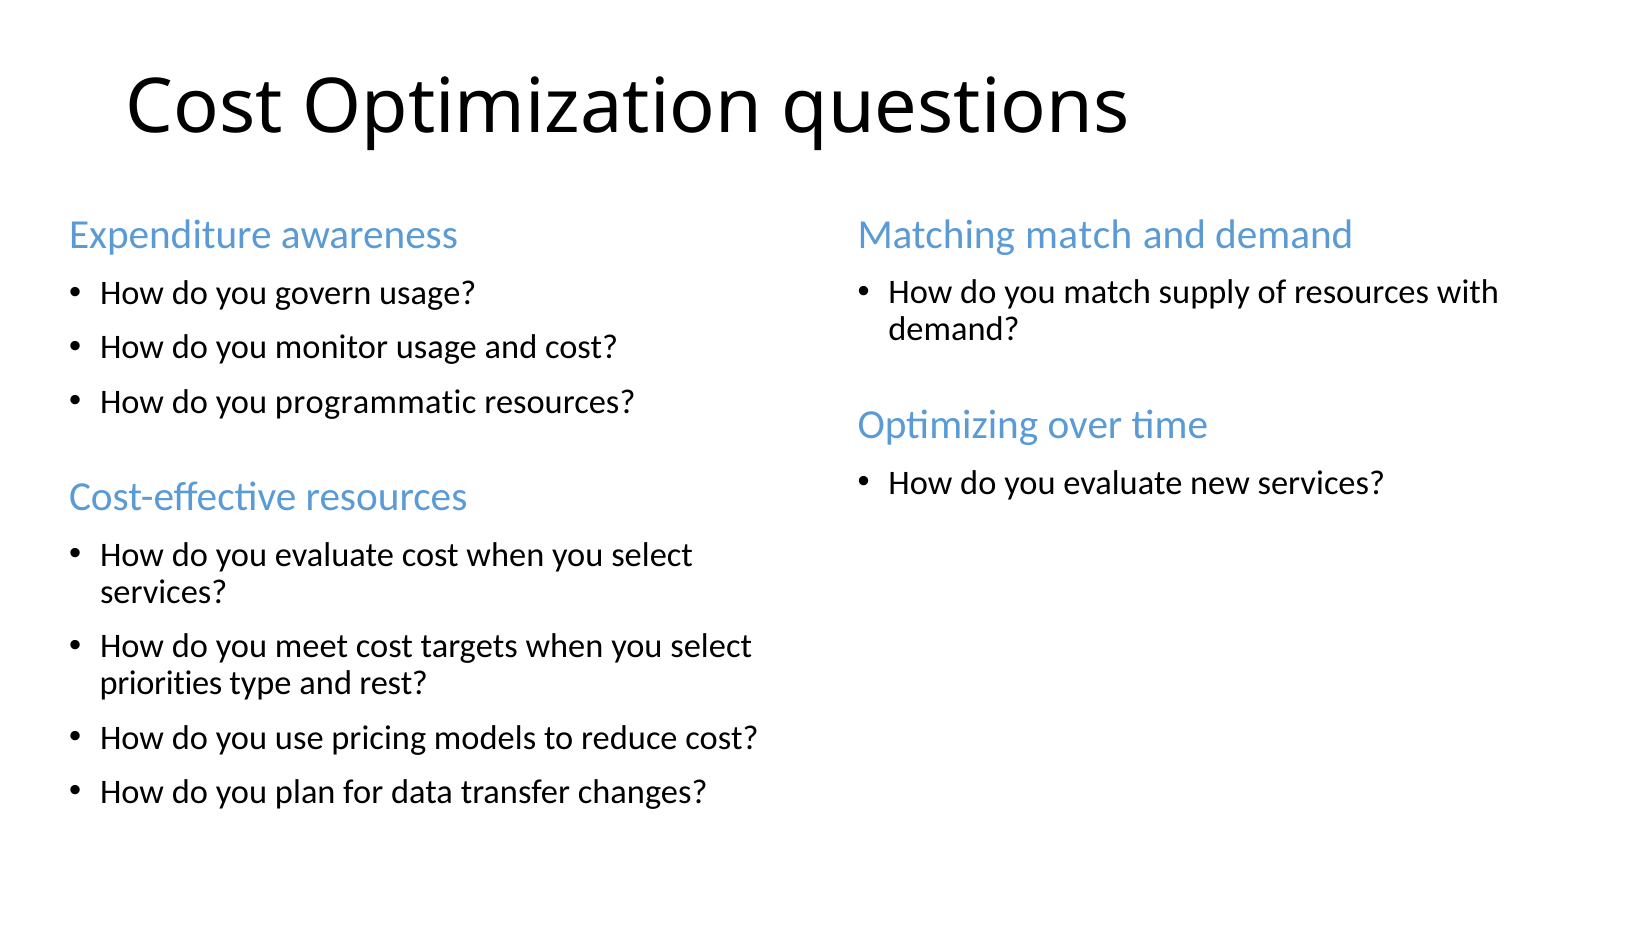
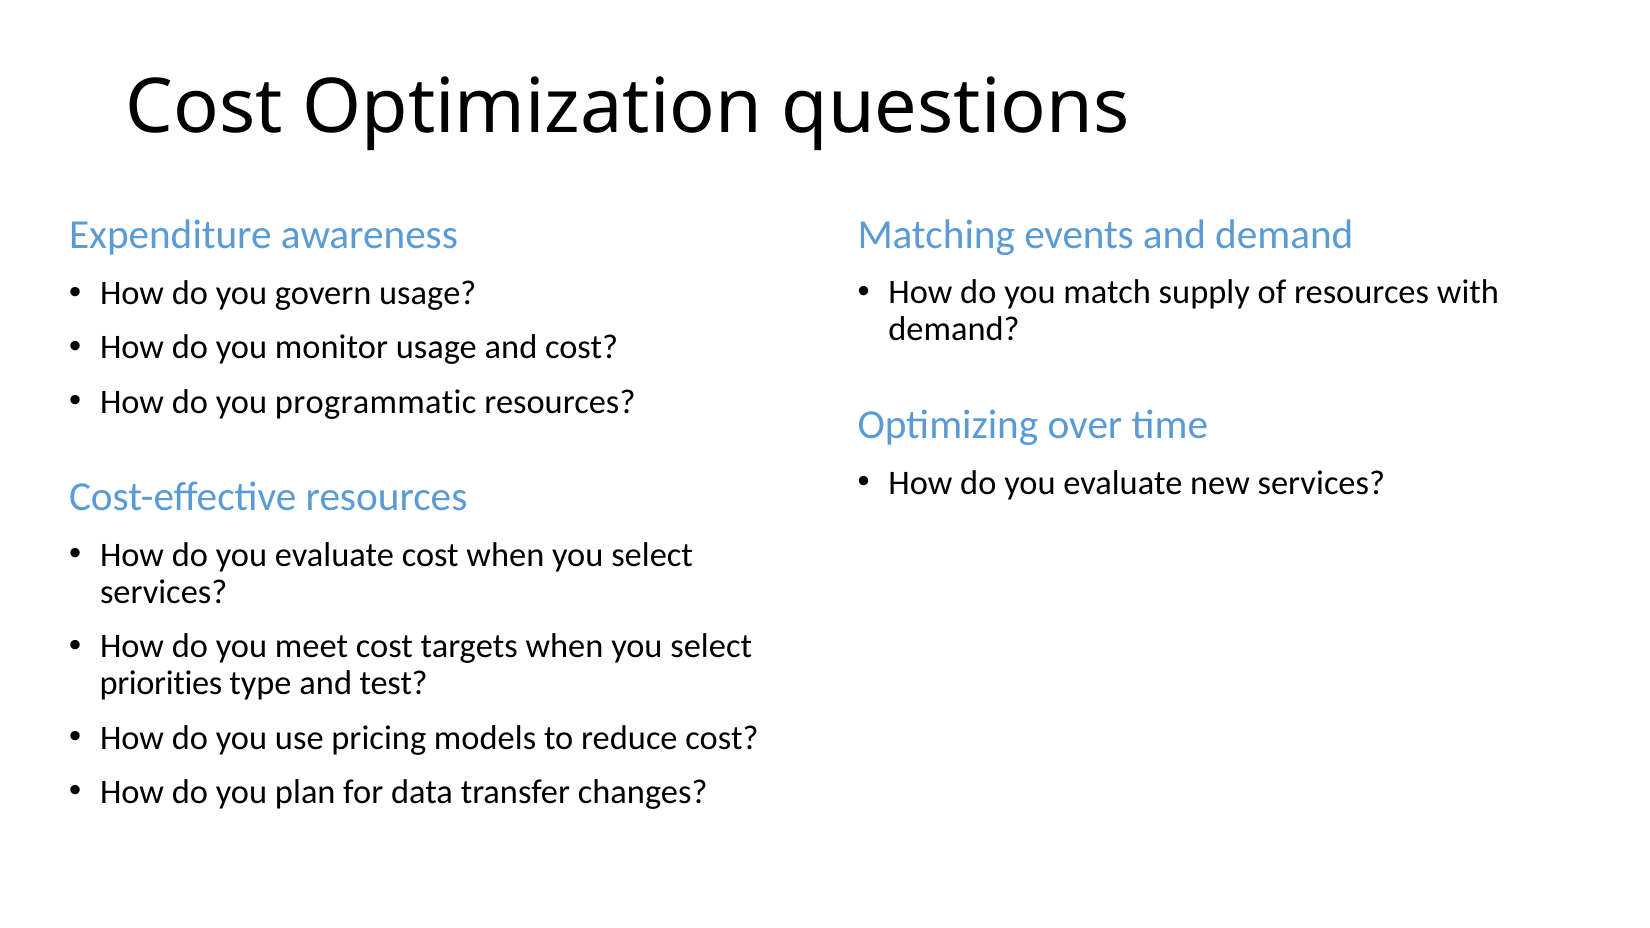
Matching match: match -> events
rest: rest -> test
